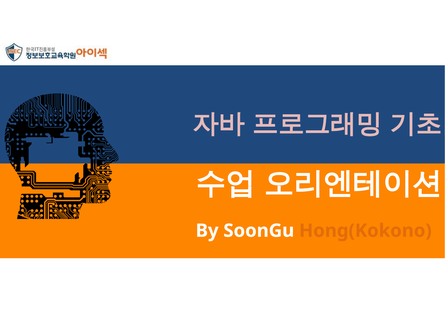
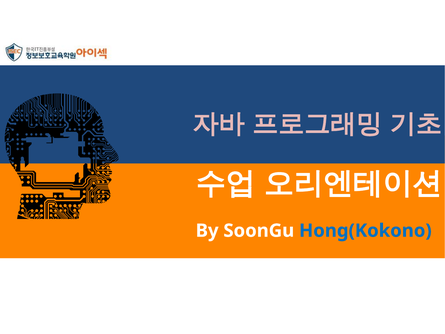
Hong(Kokono colour: orange -> blue
